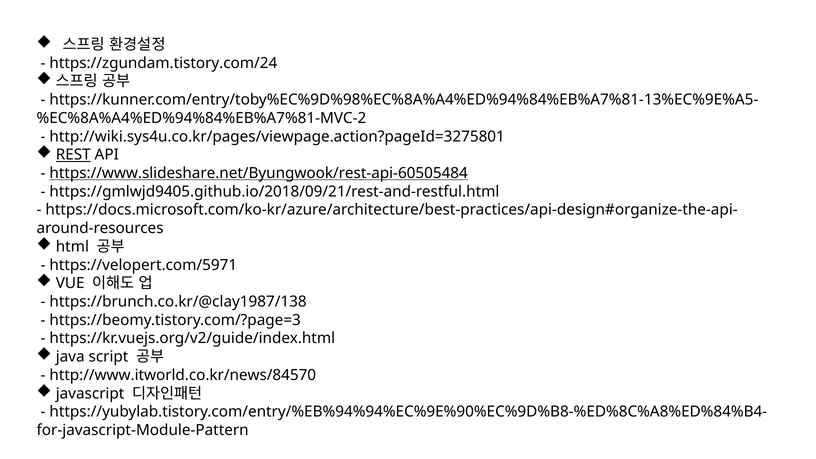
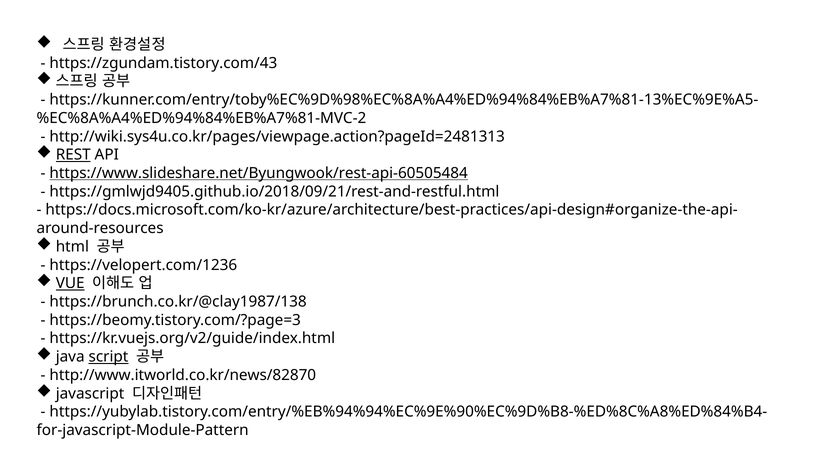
https://zgundam.tistory.com/24: https://zgundam.tistory.com/24 -> https://zgundam.tistory.com/43
http://wiki.sys4u.co.kr/pages/viewpage.action?pageId=3275801: http://wiki.sys4u.co.kr/pages/viewpage.action?pageId=3275801 -> http://wiki.sys4u.co.kr/pages/viewpage.action?pageId=2481313
https://velopert.com/5971: https://velopert.com/5971 -> https://velopert.com/1236
VUE underline: none -> present
script underline: none -> present
http://www.itworld.co.kr/news/84570: http://www.itworld.co.kr/news/84570 -> http://www.itworld.co.kr/news/82870
